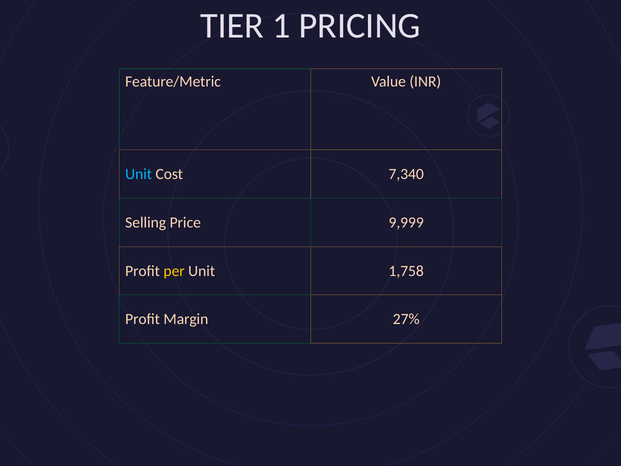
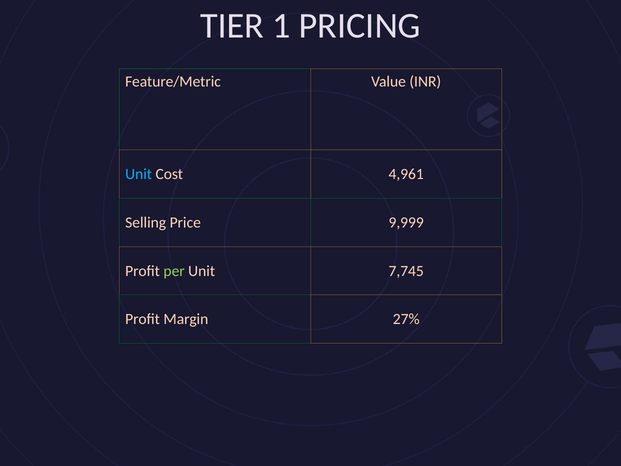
7,340: 7,340 -> 4,961
per colour: yellow -> light green
1,758: 1,758 -> 7,745
